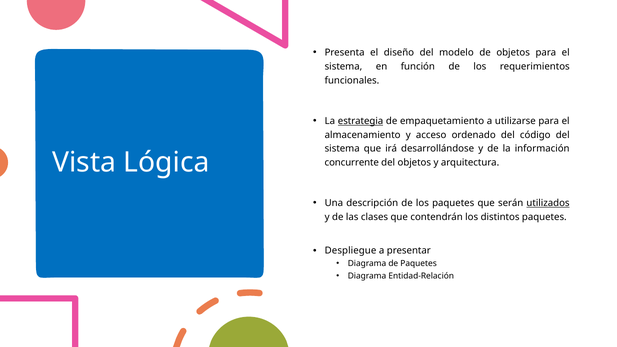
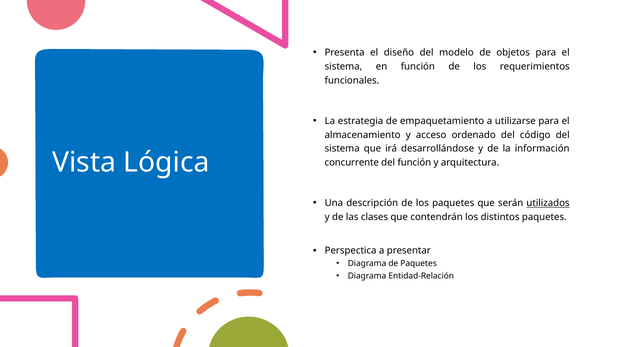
estrategia underline: present -> none
del objetos: objetos -> función
Despliegue: Despliegue -> Perspectica
